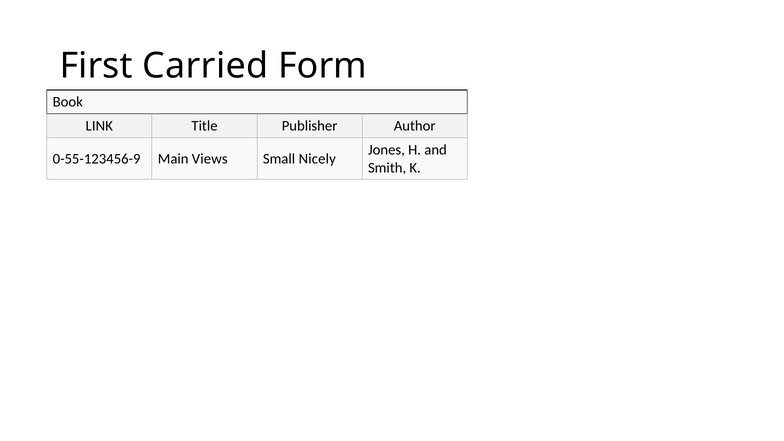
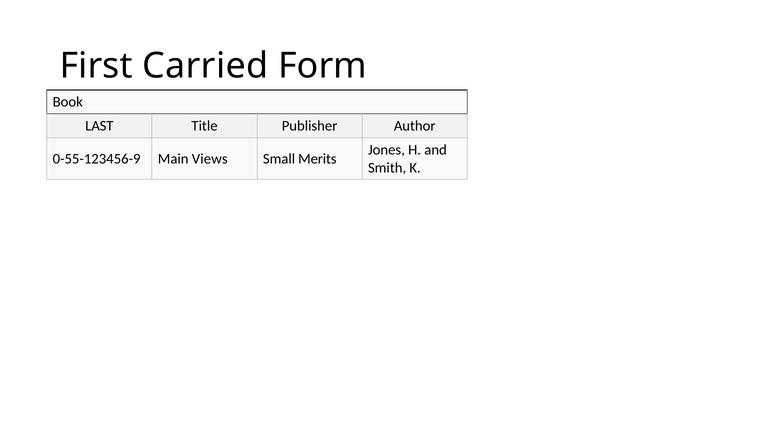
LINK: LINK -> LAST
Nicely: Nicely -> Merits
